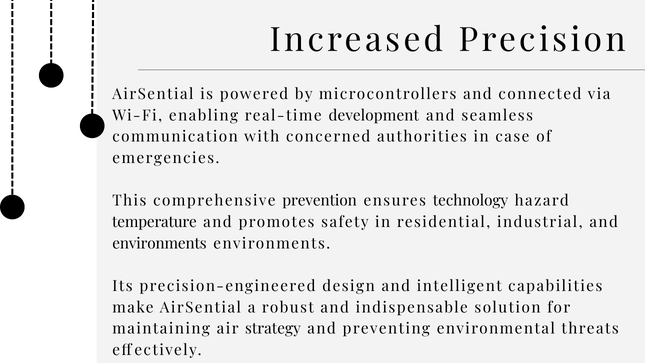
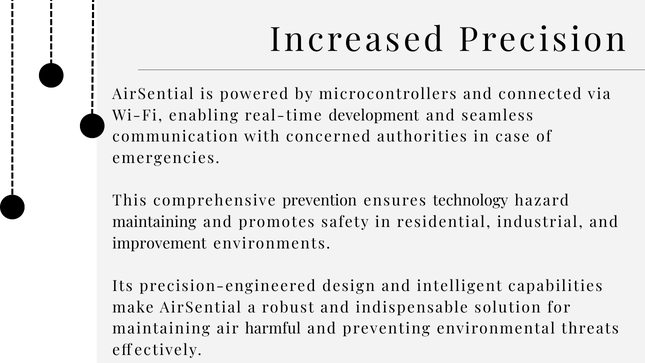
temperature at (154, 222): temperature -> maintaining
environments at (160, 243): environments -> improvement
strategy: strategy -> harmful
